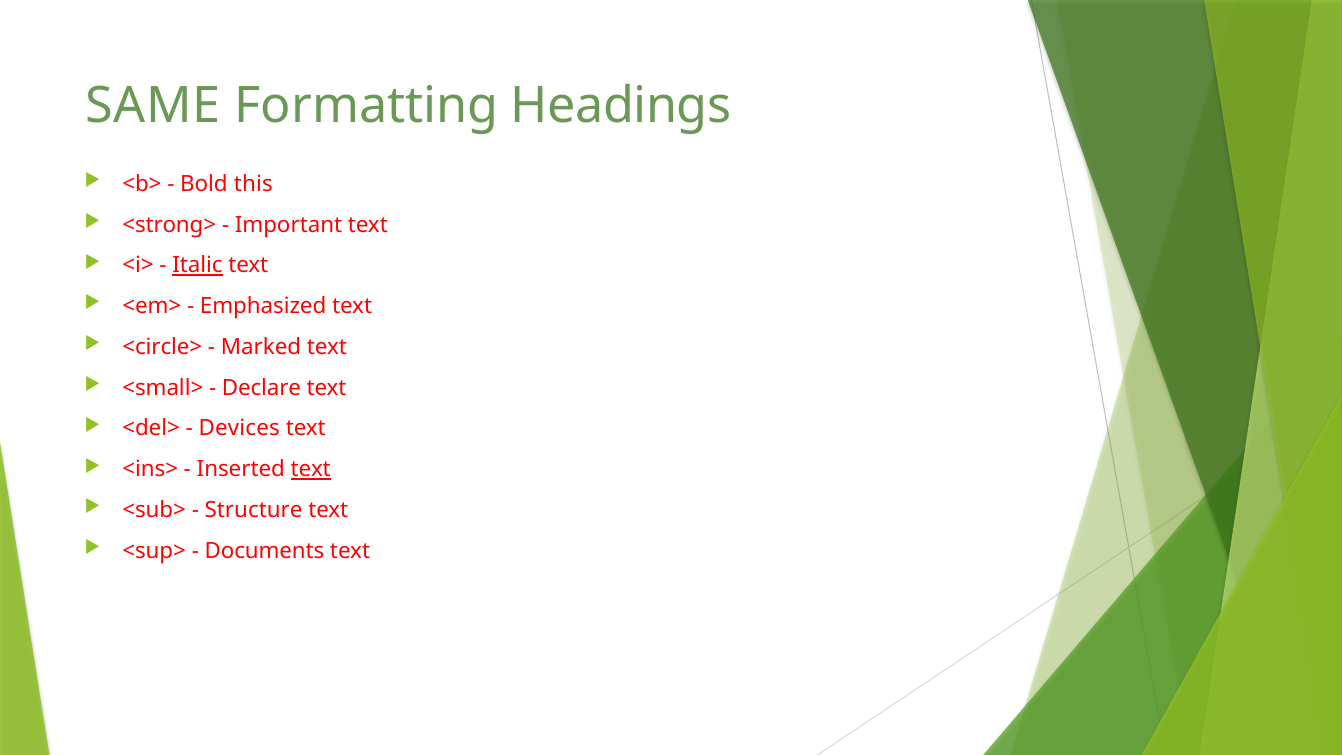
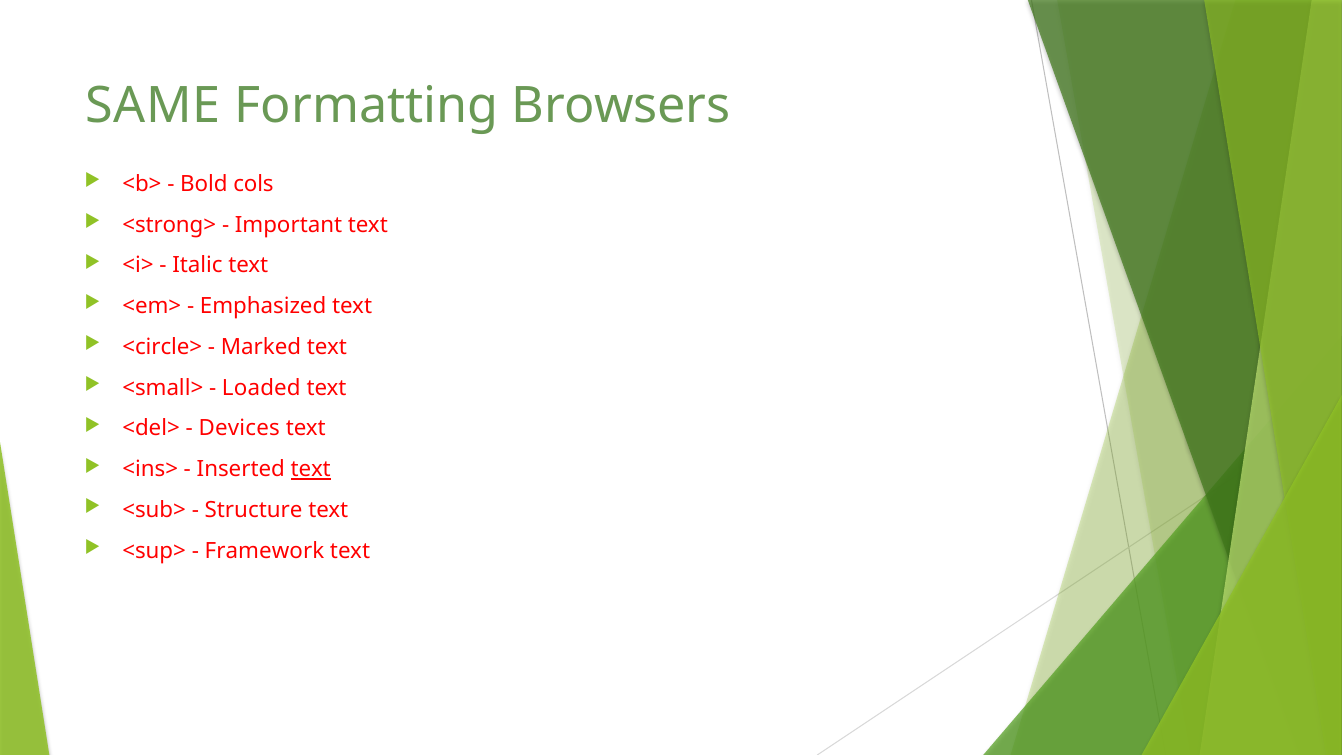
Headings: Headings -> Browsers
this: this -> cols
Italic underline: present -> none
Declare: Declare -> Loaded
Documents: Documents -> Framework
